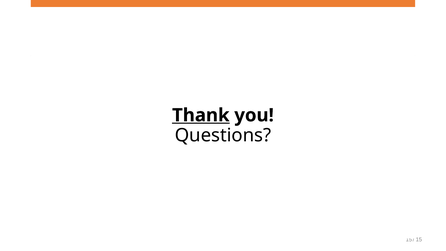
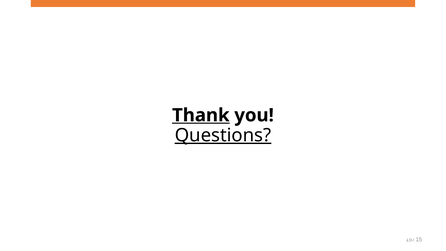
Questions underline: none -> present
